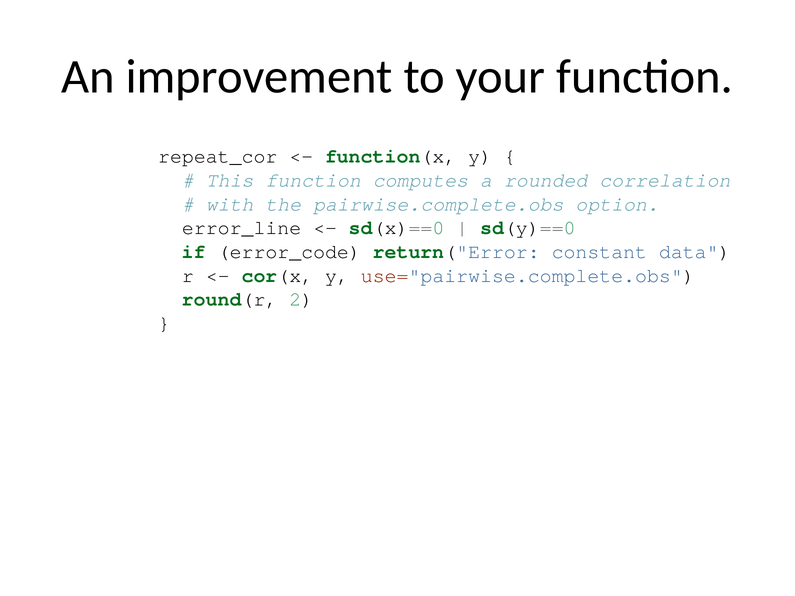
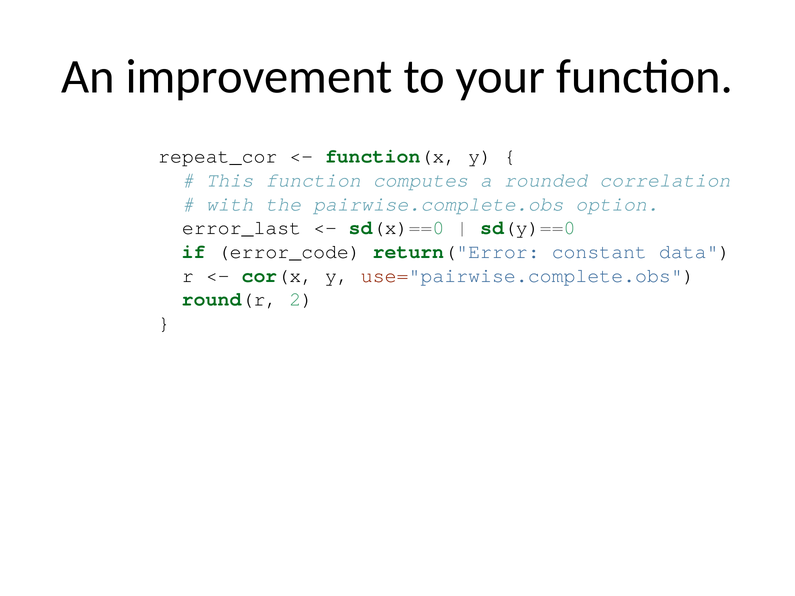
error_line: error_line -> error_last
